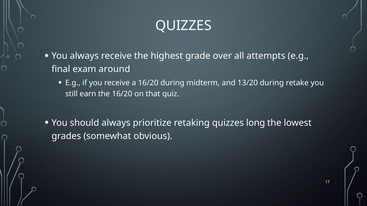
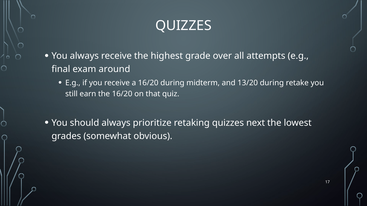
long: long -> next
